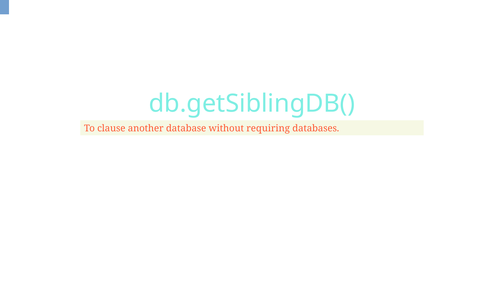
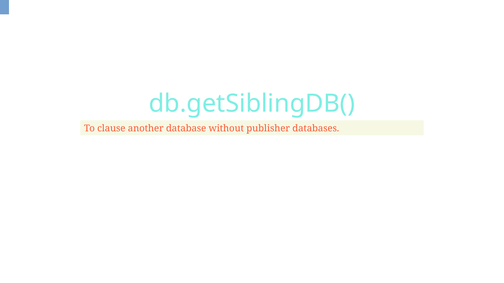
requiring: requiring -> publisher
